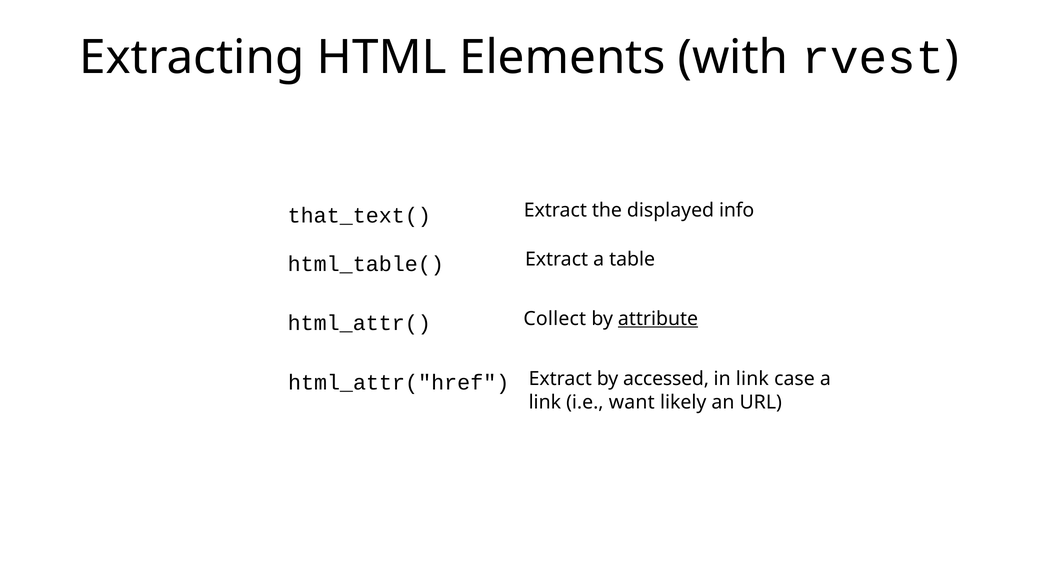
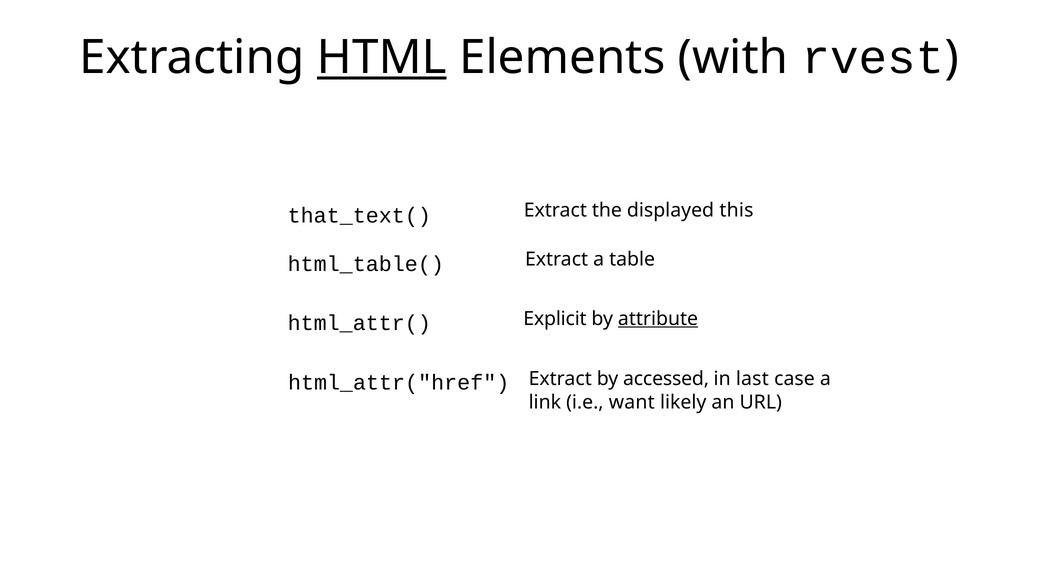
HTML underline: none -> present
info: info -> this
Collect: Collect -> Explicit
in link: link -> last
